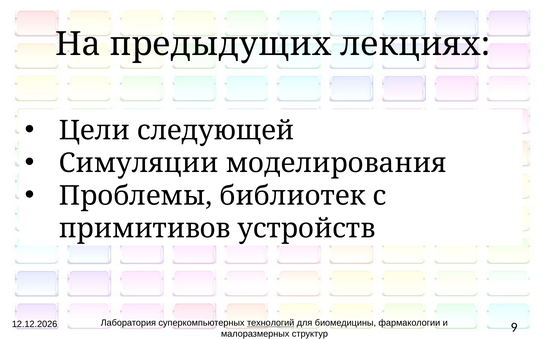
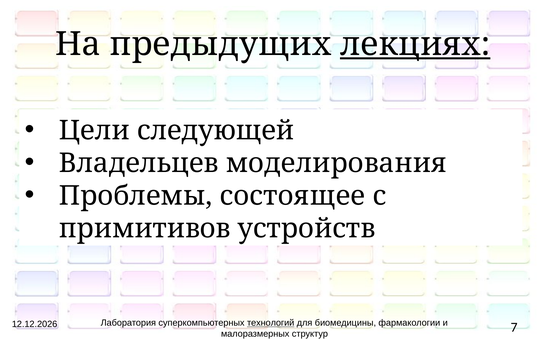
лекциях underline: none -> present
Симуляции: Симуляции -> Владельцев
библиотек: библиотек -> состоящее
9: 9 -> 7
